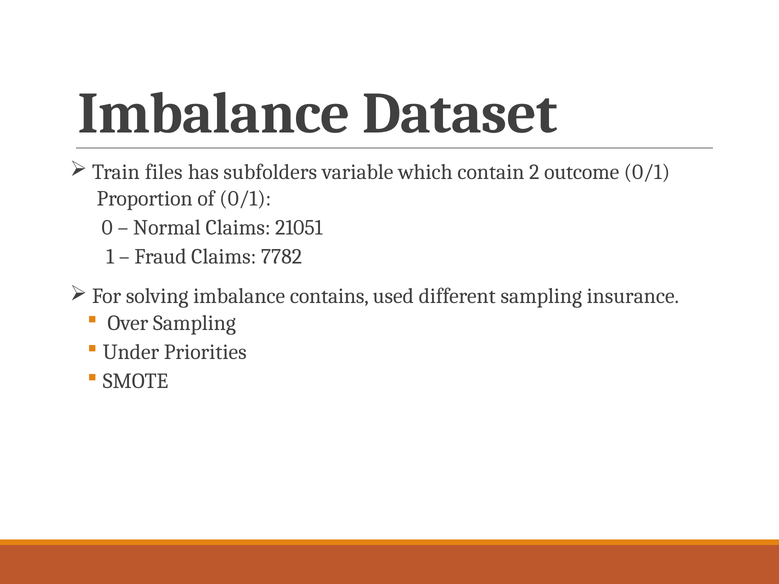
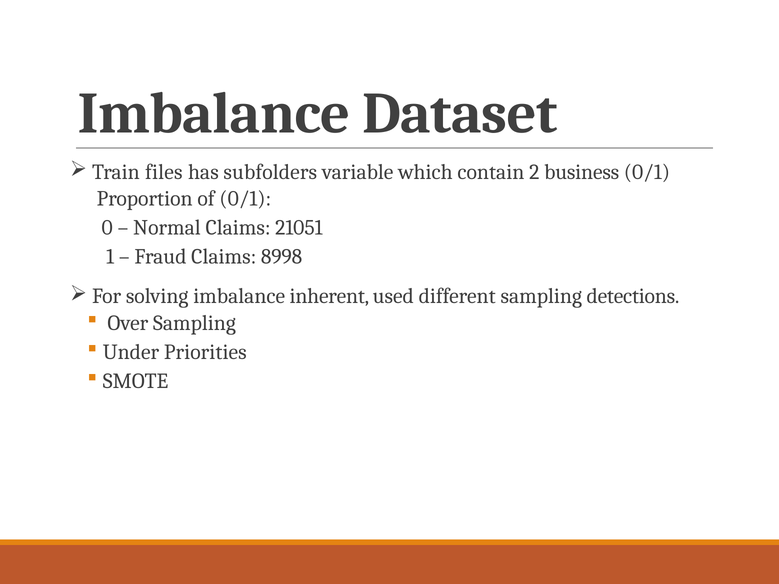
outcome: outcome -> business
7782: 7782 -> 8998
contains: contains -> inherent
insurance: insurance -> detections
